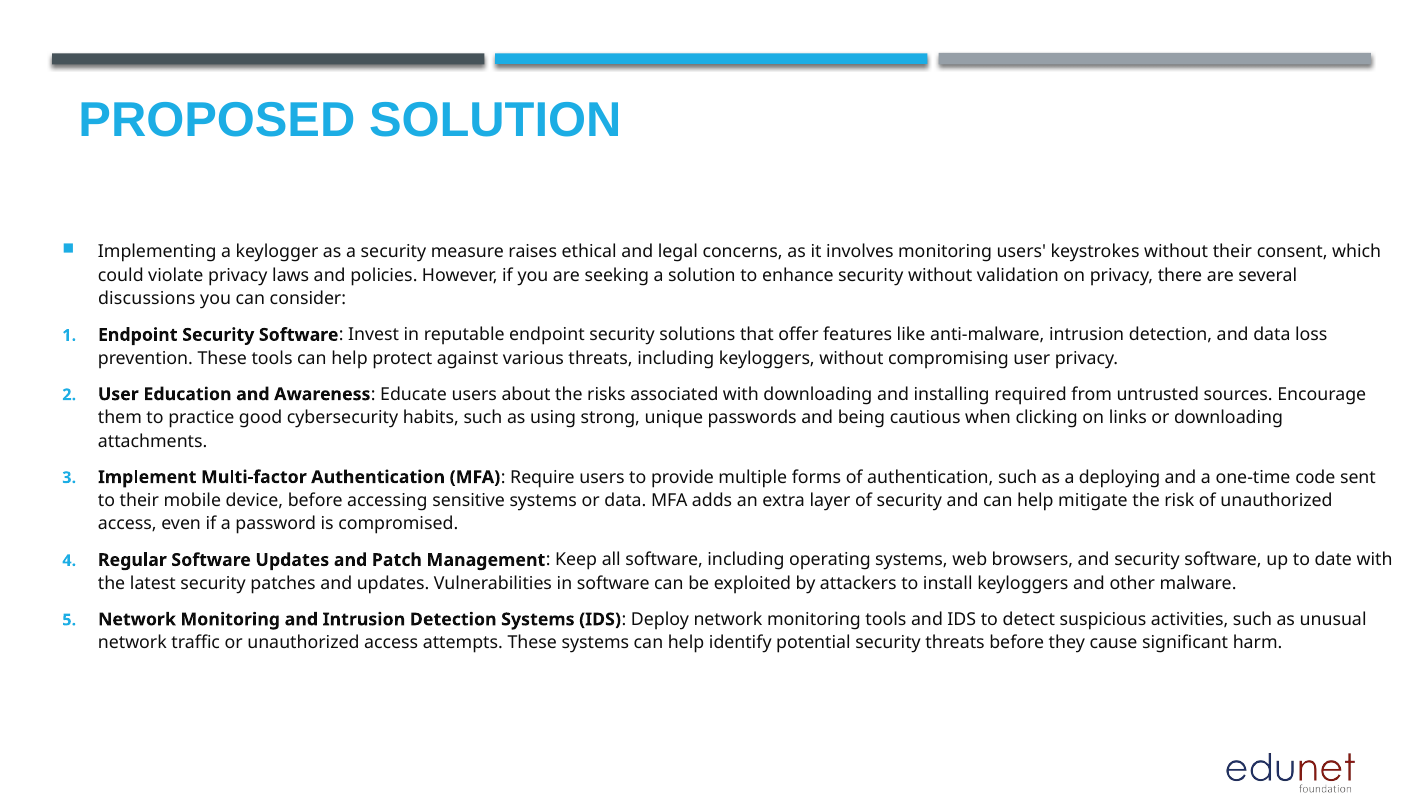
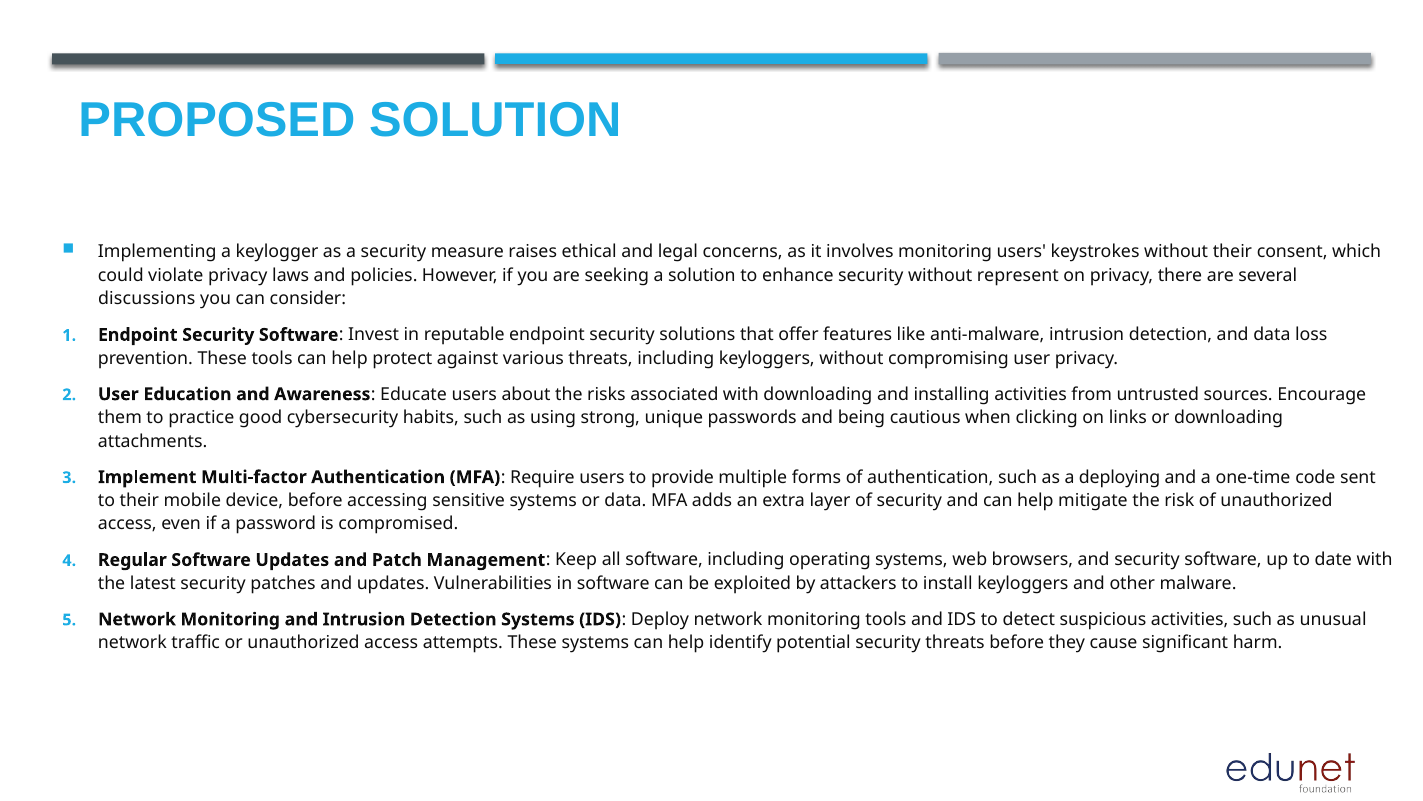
validation: validation -> represent
installing required: required -> activities
